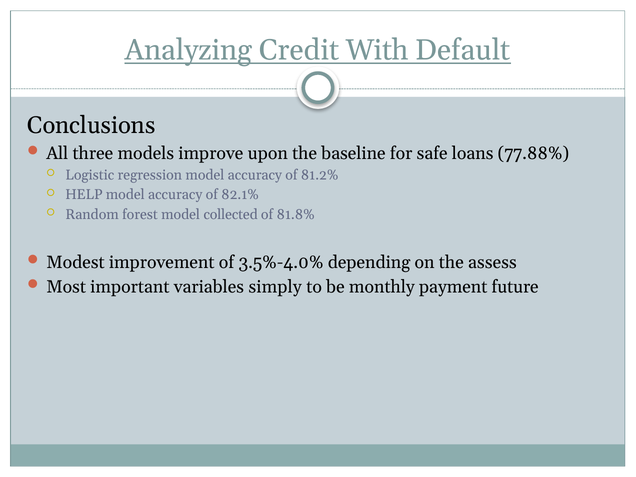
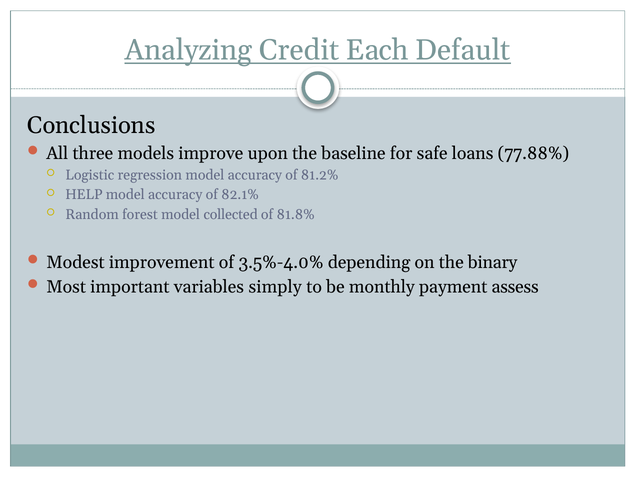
With: With -> Each
assess: assess -> binary
future: future -> assess
